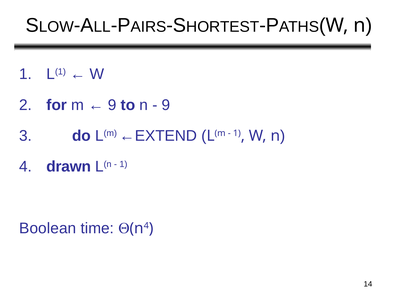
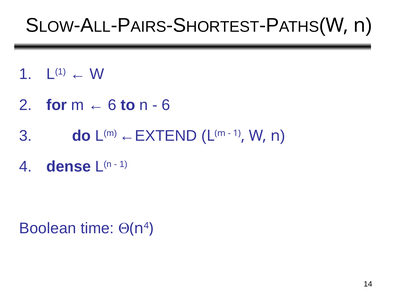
9 at (112, 105): 9 -> 6
9 at (166, 105): 9 -> 6
drawn: drawn -> dense
